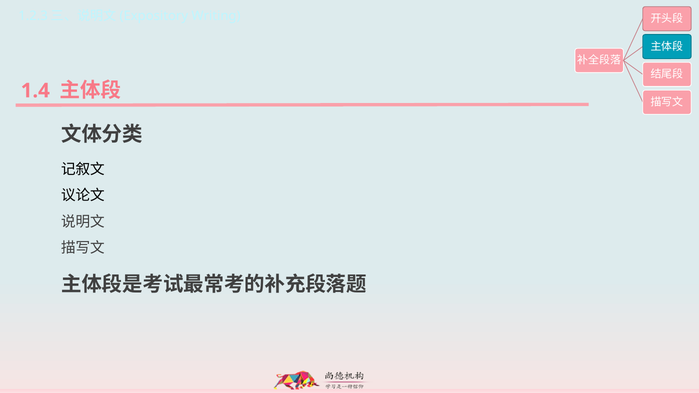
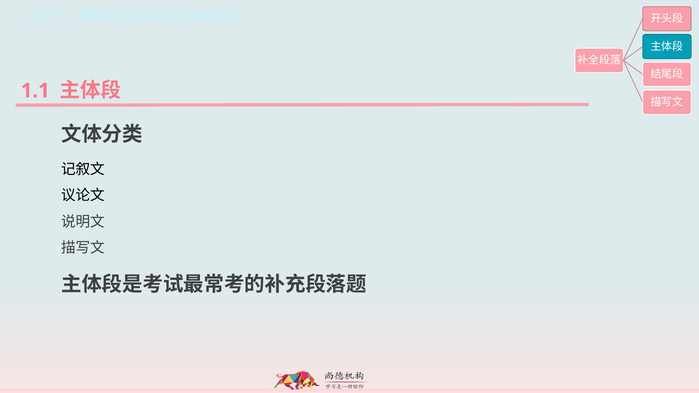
1.4: 1.4 -> 1.1
